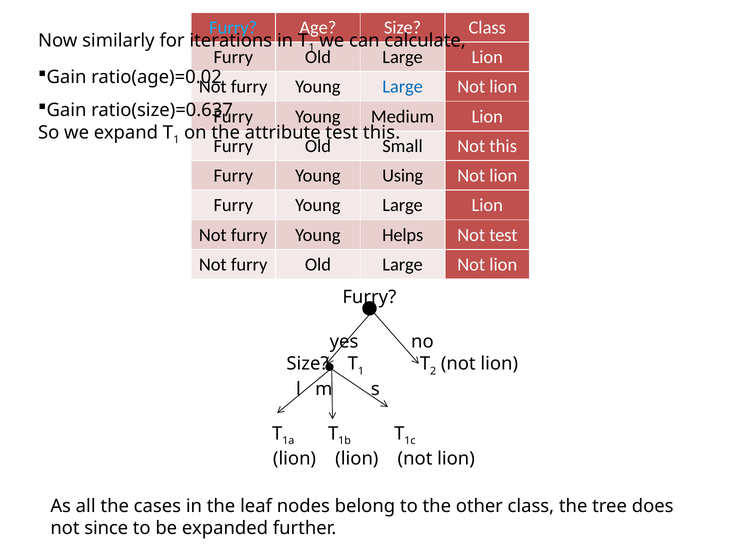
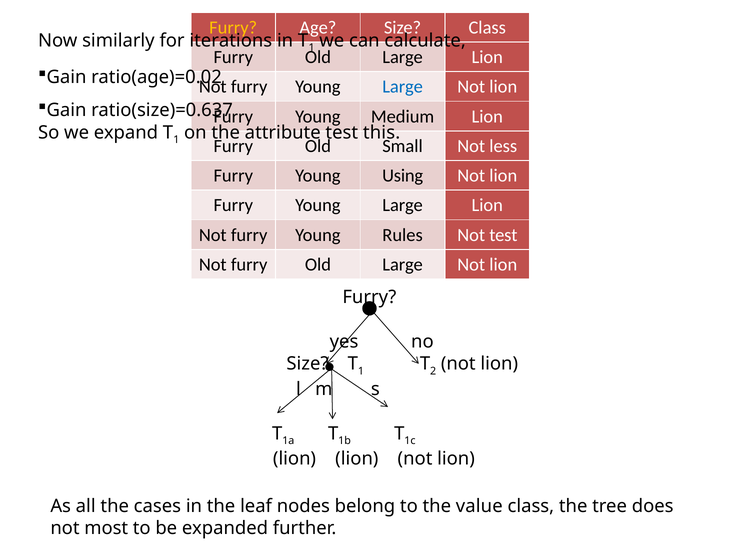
Furry at (233, 28) colour: light blue -> yellow
Not this: this -> less
Helps: Helps -> Rules
other: other -> value
since: since -> most
